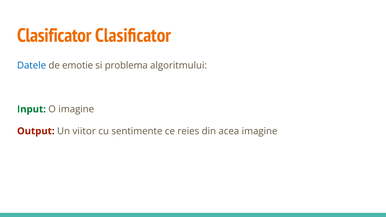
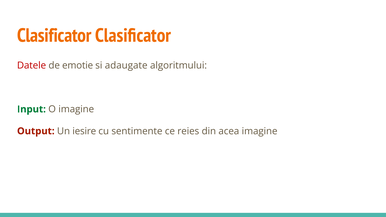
Datele colour: blue -> red
problema: problema -> adaugate
viitor: viitor -> iesire
